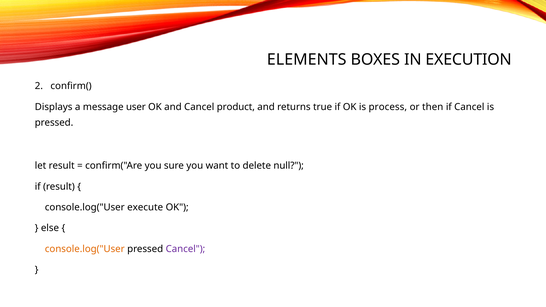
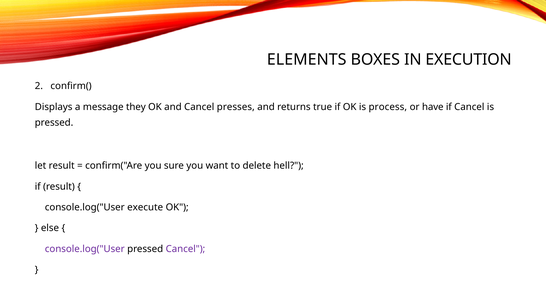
user: user -> they
product: product -> presses
then: then -> have
null: null -> hell
console.log("User at (85, 249) colour: orange -> purple
